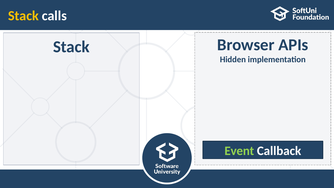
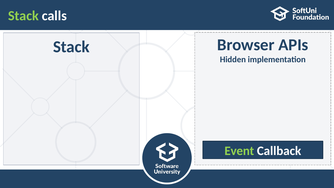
Stack at (23, 16) colour: yellow -> light green
